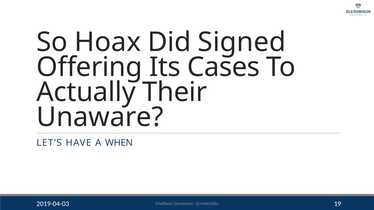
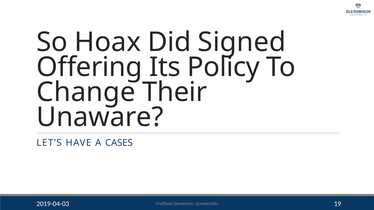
Cases: Cases -> Policy
Actually: Actually -> Change
WHEN: WHEN -> CASES
